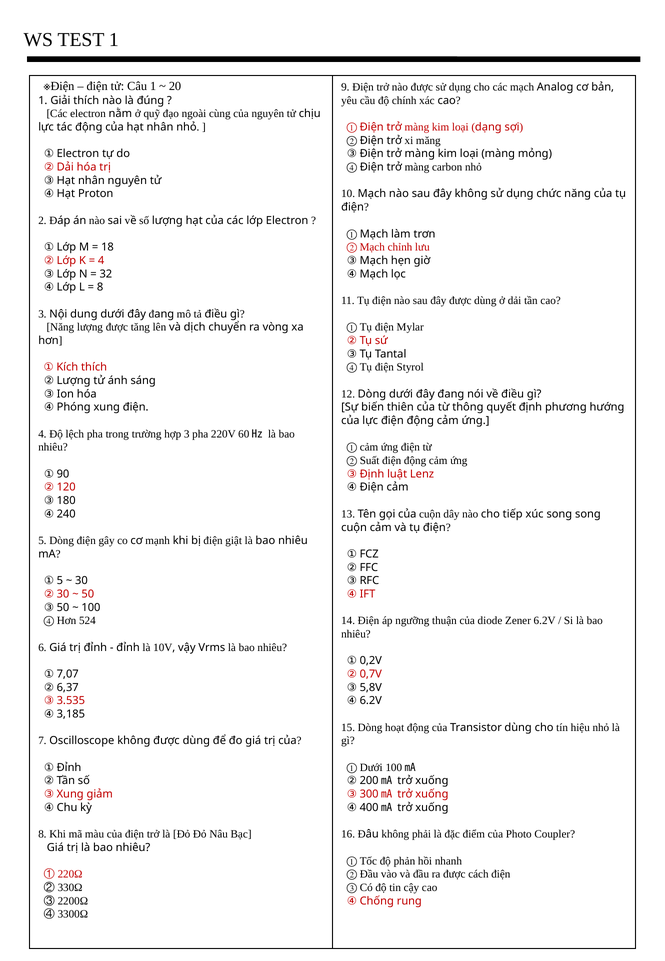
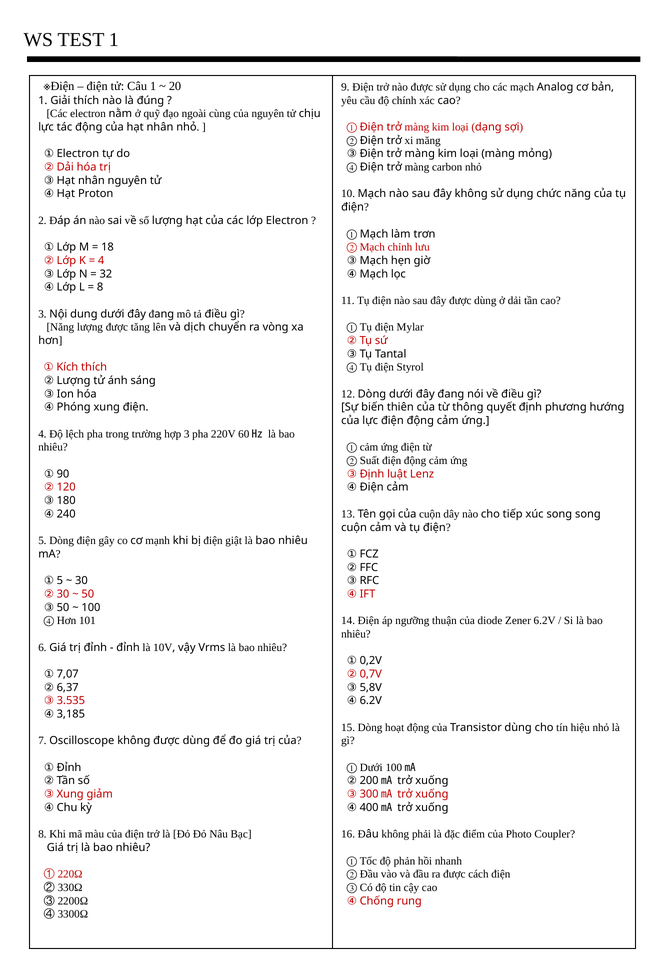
524: 524 -> 101
